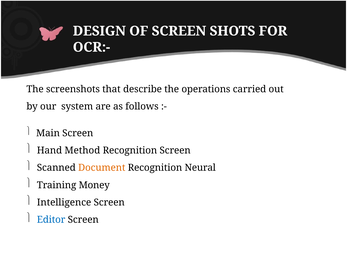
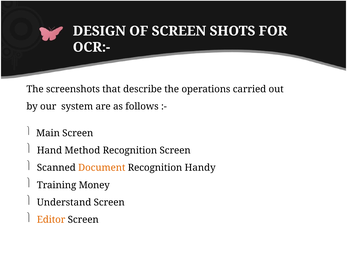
Neural: Neural -> Handy
Intelligence: Intelligence -> Understand
Editor colour: blue -> orange
